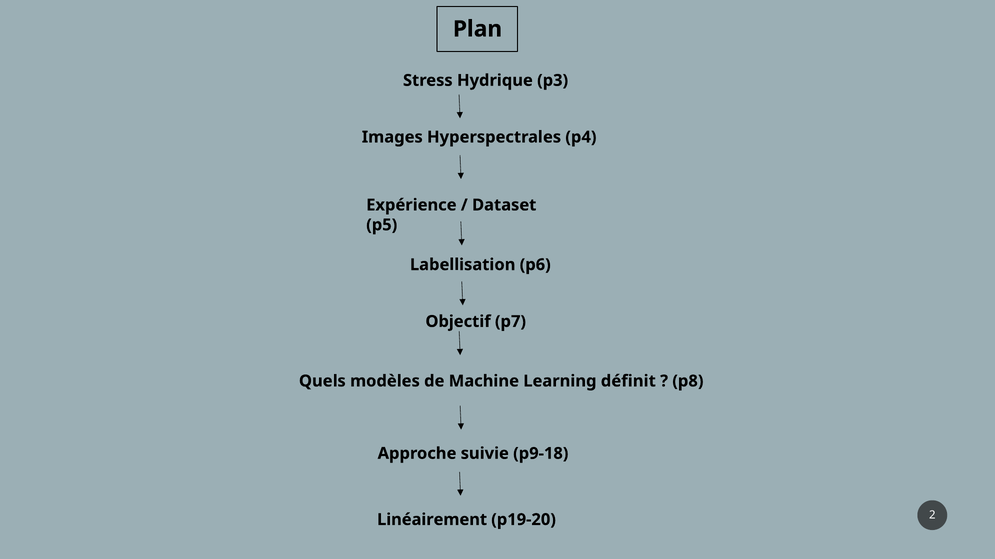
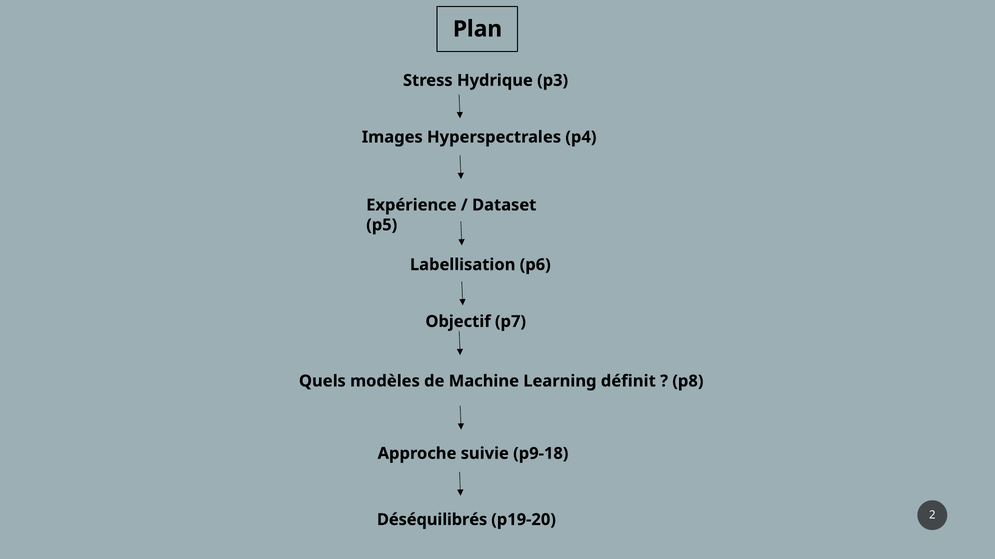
Linéairement: Linéairement -> Déséquilibrés
